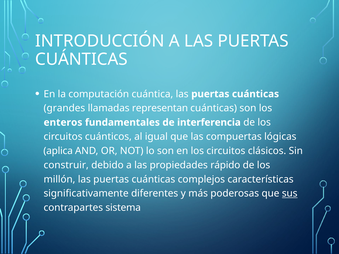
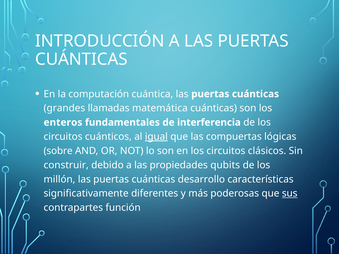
representan: representan -> matemática
igual underline: none -> present
aplica: aplica -> sobre
rápido: rápido -> qubits
complejos: complejos -> desarrollo
sistema: sistema -> función
